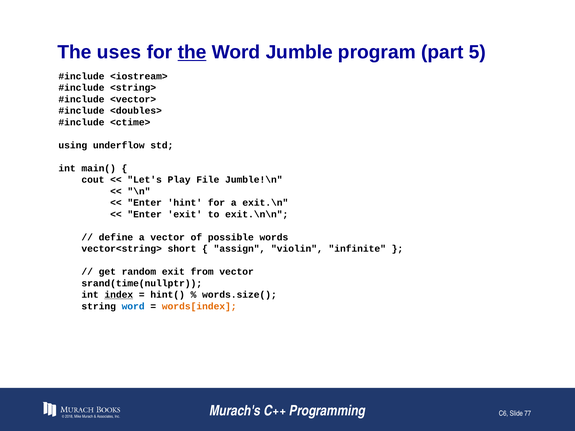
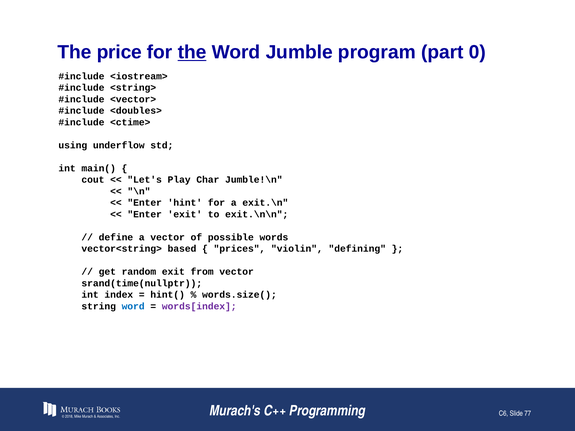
uses: uses -> price
5: 5 -> 0
File: File -> Char
short: short -> based
assign: assign -> prices
infinite: infinite -> defining
index underline: present -> none
words[index colour: orange -> purple
